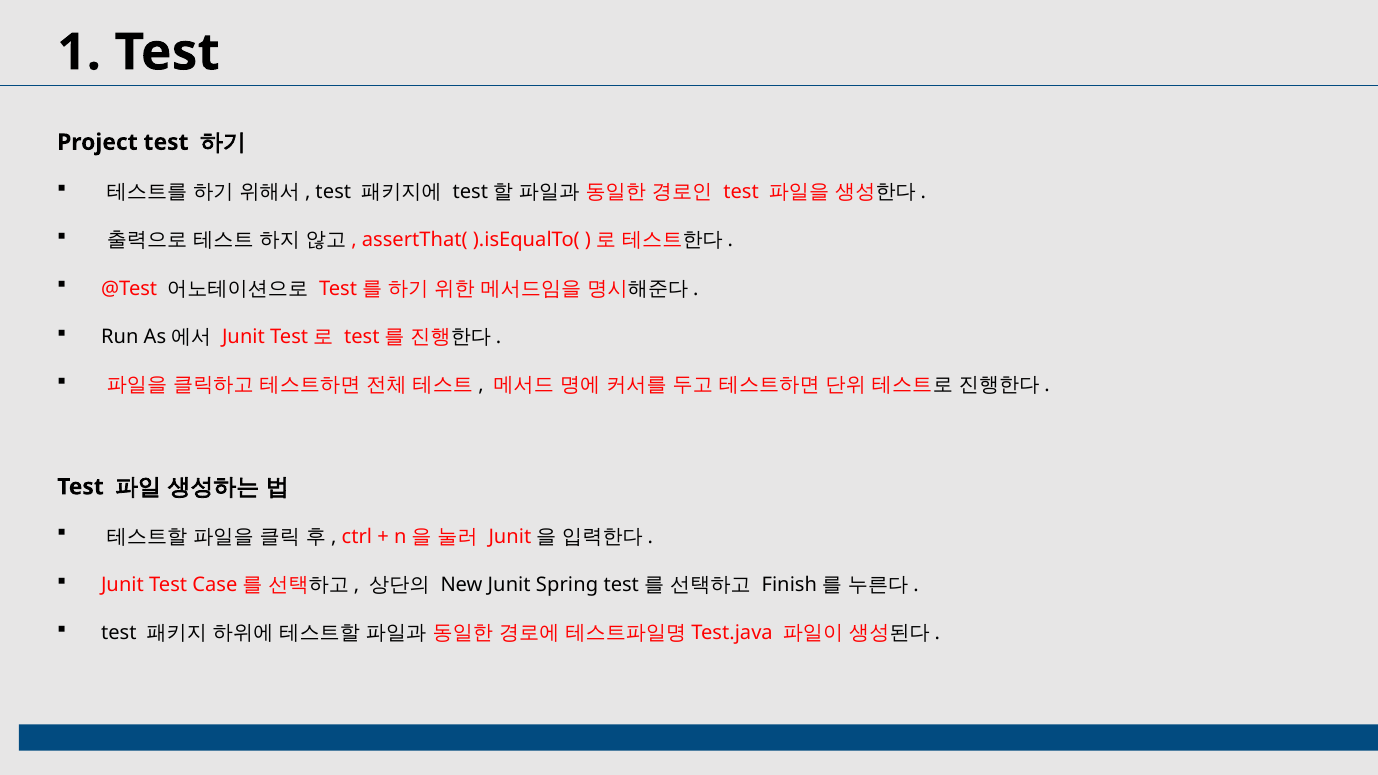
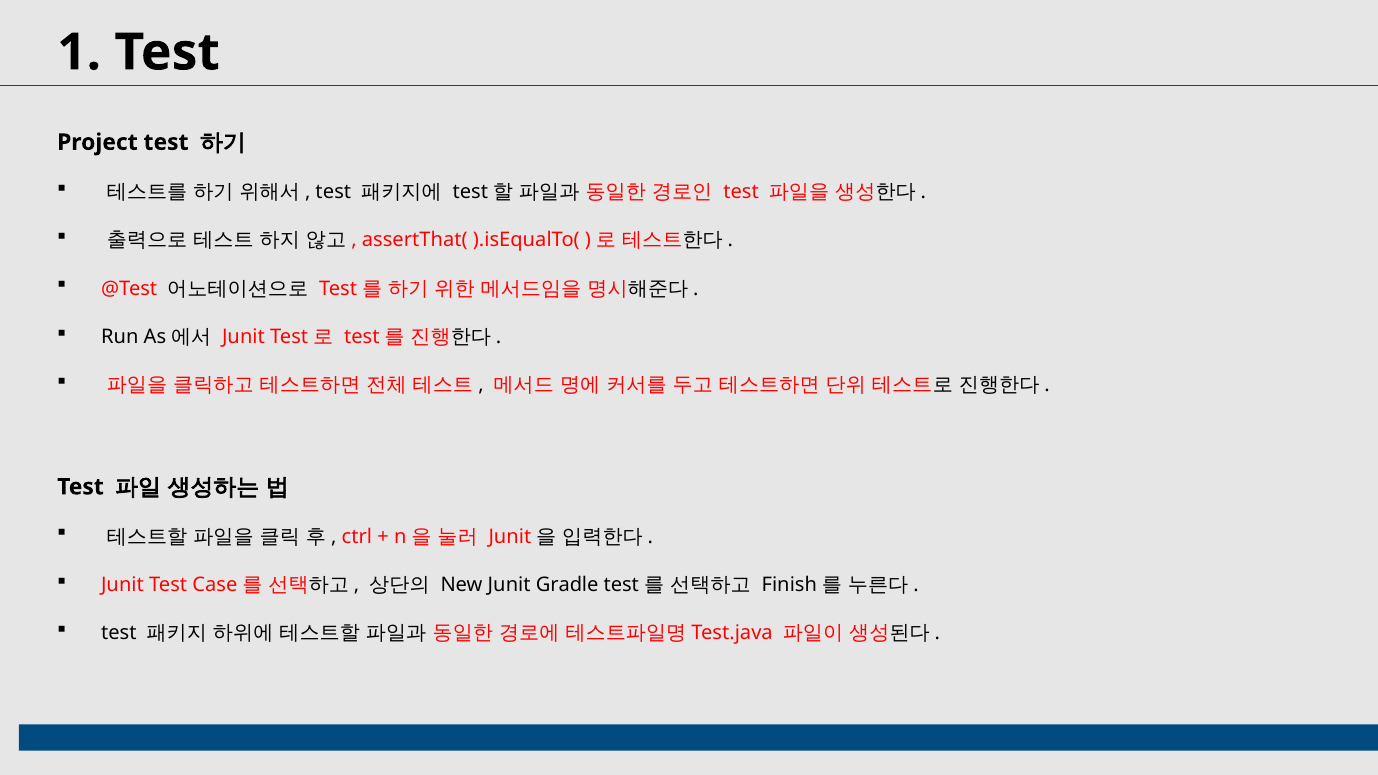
Spring: Spring -> Gradle
